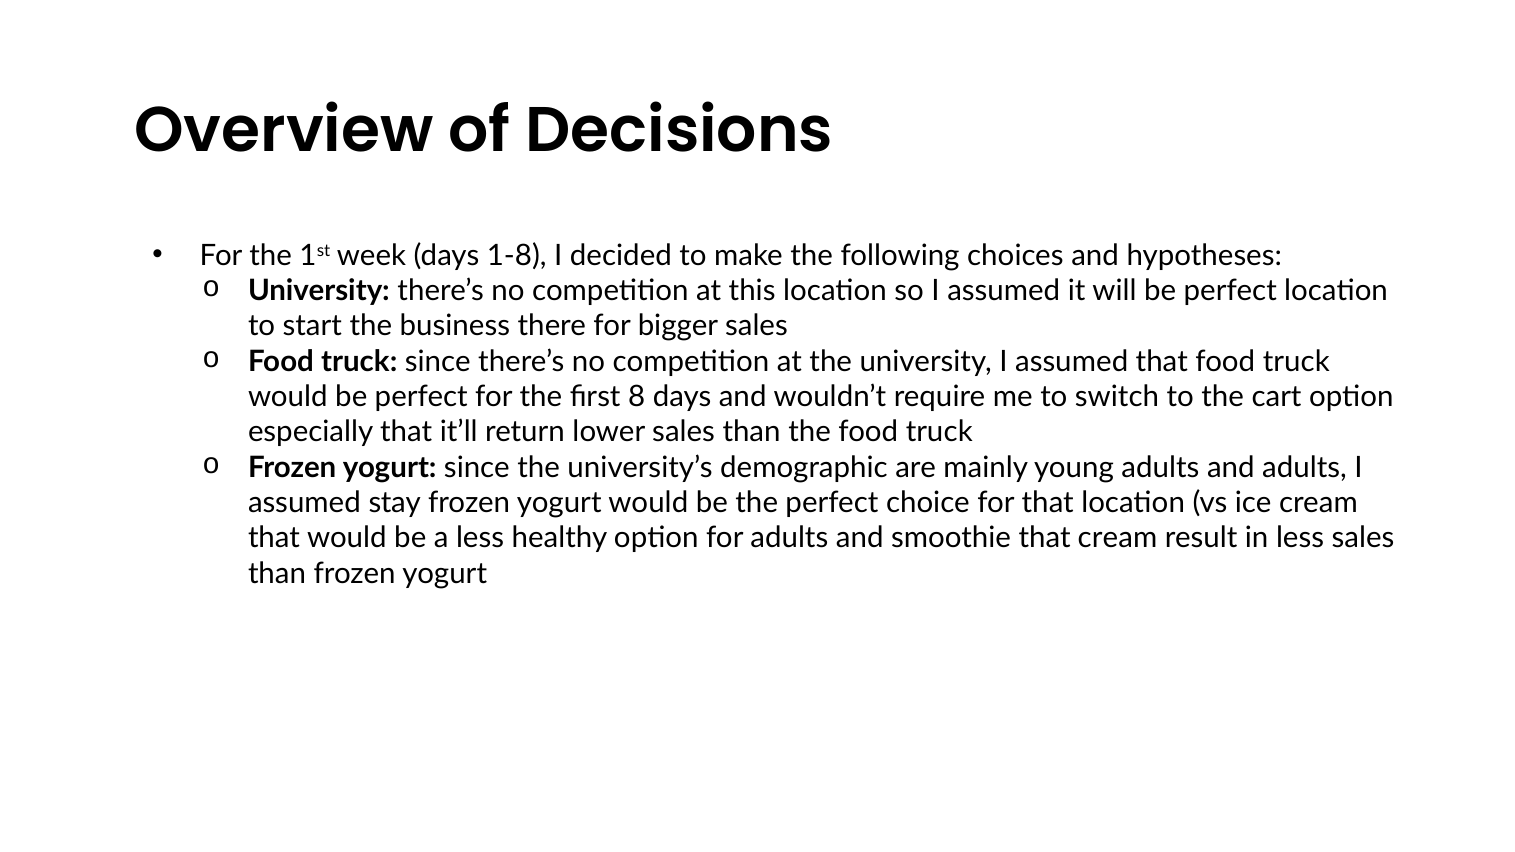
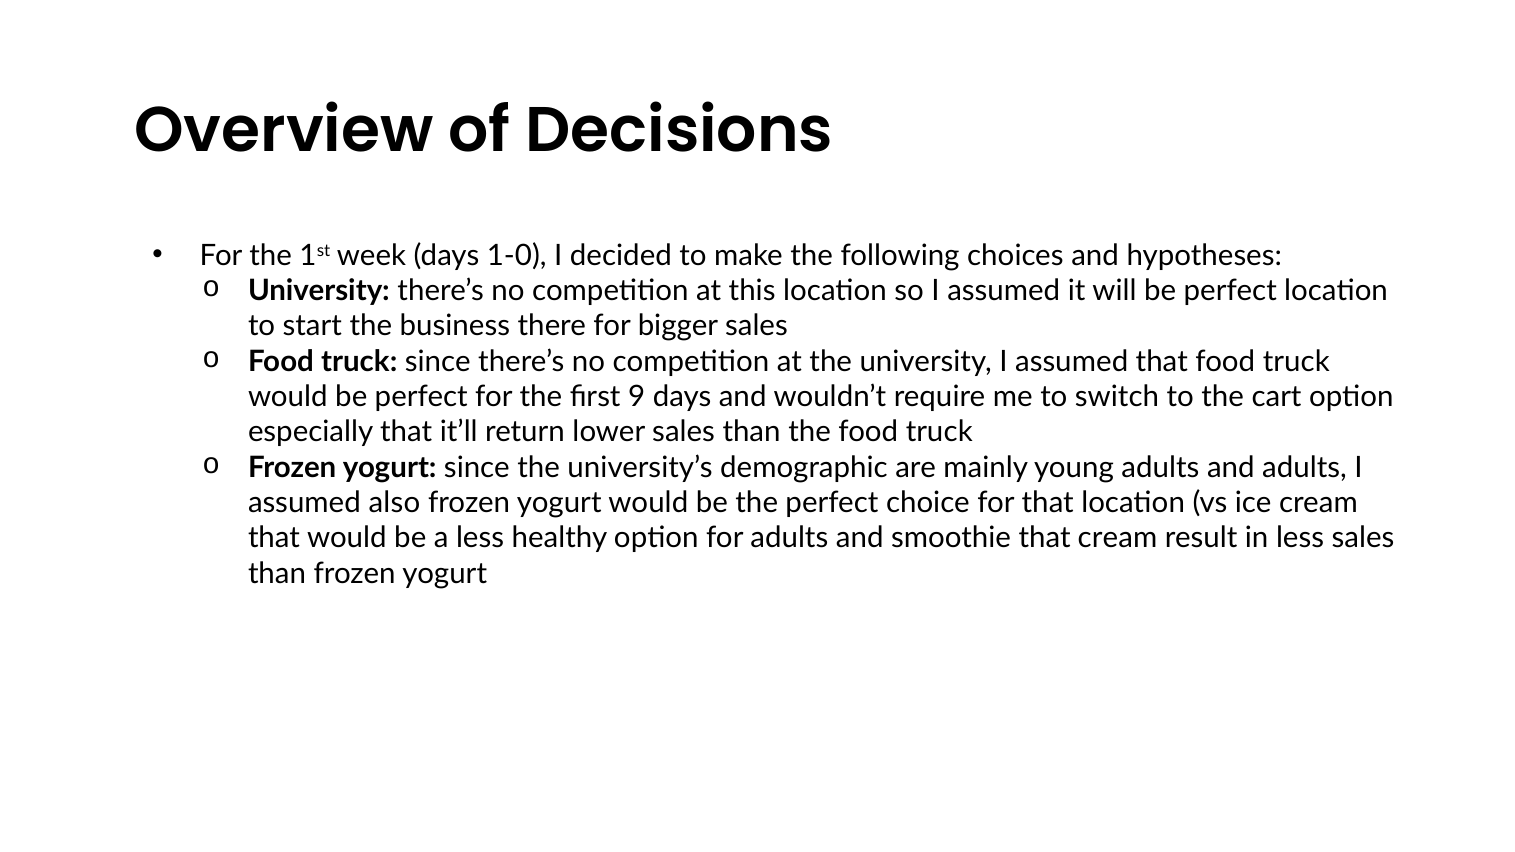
1-8: 1-8 -> 1-0
8: 8 -> 9
stay: stay -> also
